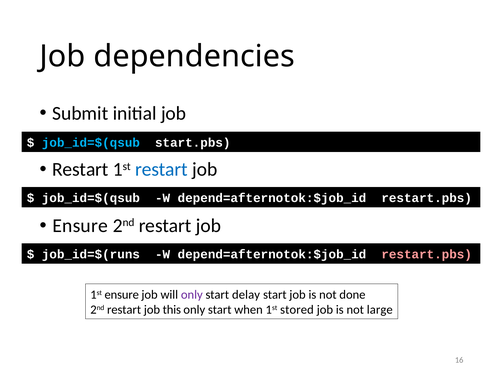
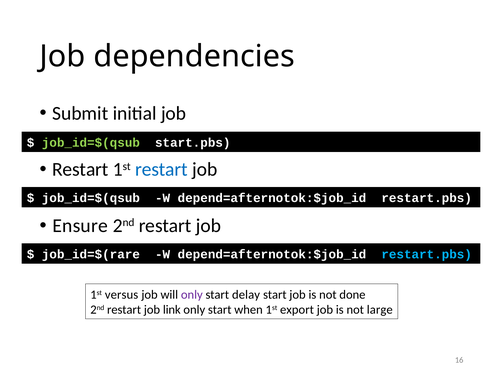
job_id=$(qsub at (91, 143) colour: light blue -> light green
job_id=$(runs: job_id=$(runs -> job_id=$(rare
restart.pbs at (427, 254) colour: pink -> light blue
1st ensure: ensure -> versus
this: this -> link
stored: stored -> export
